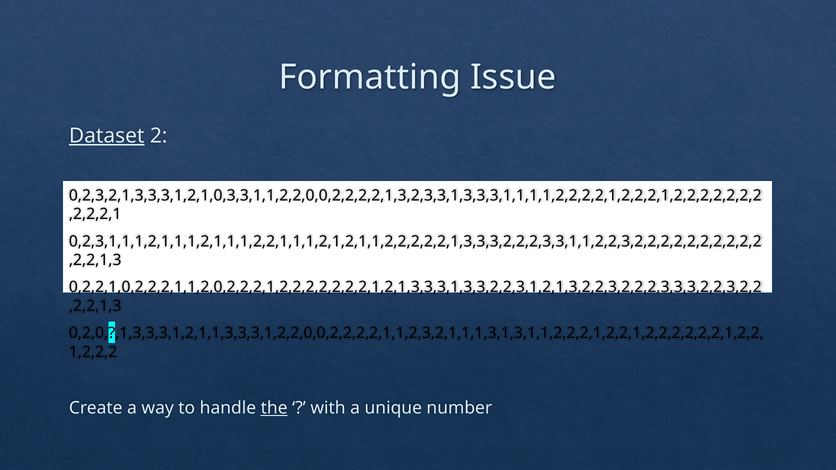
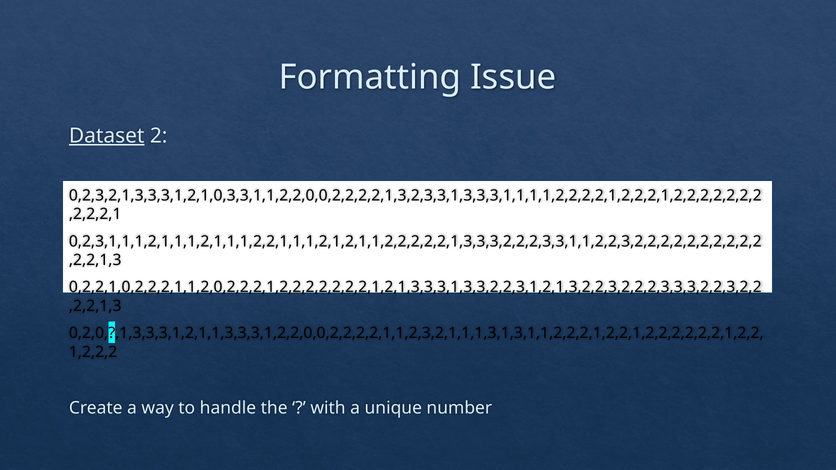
the underline: present -> none
